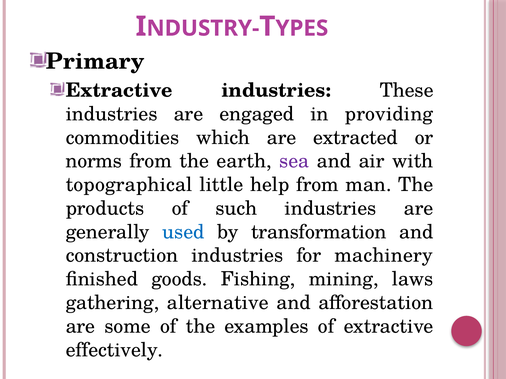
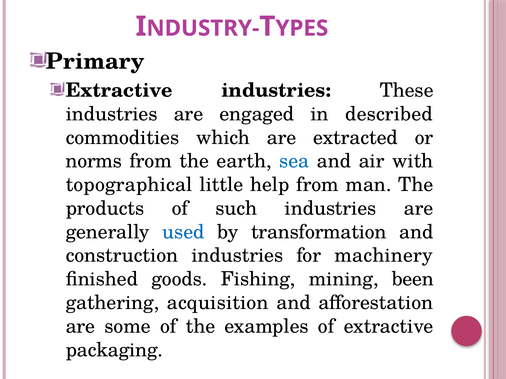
providing: providing -> described
sea colour: purple -> blue
laws: laws -> been
alternative: alternative -> acquisition
effectively: effectively -> packaging
